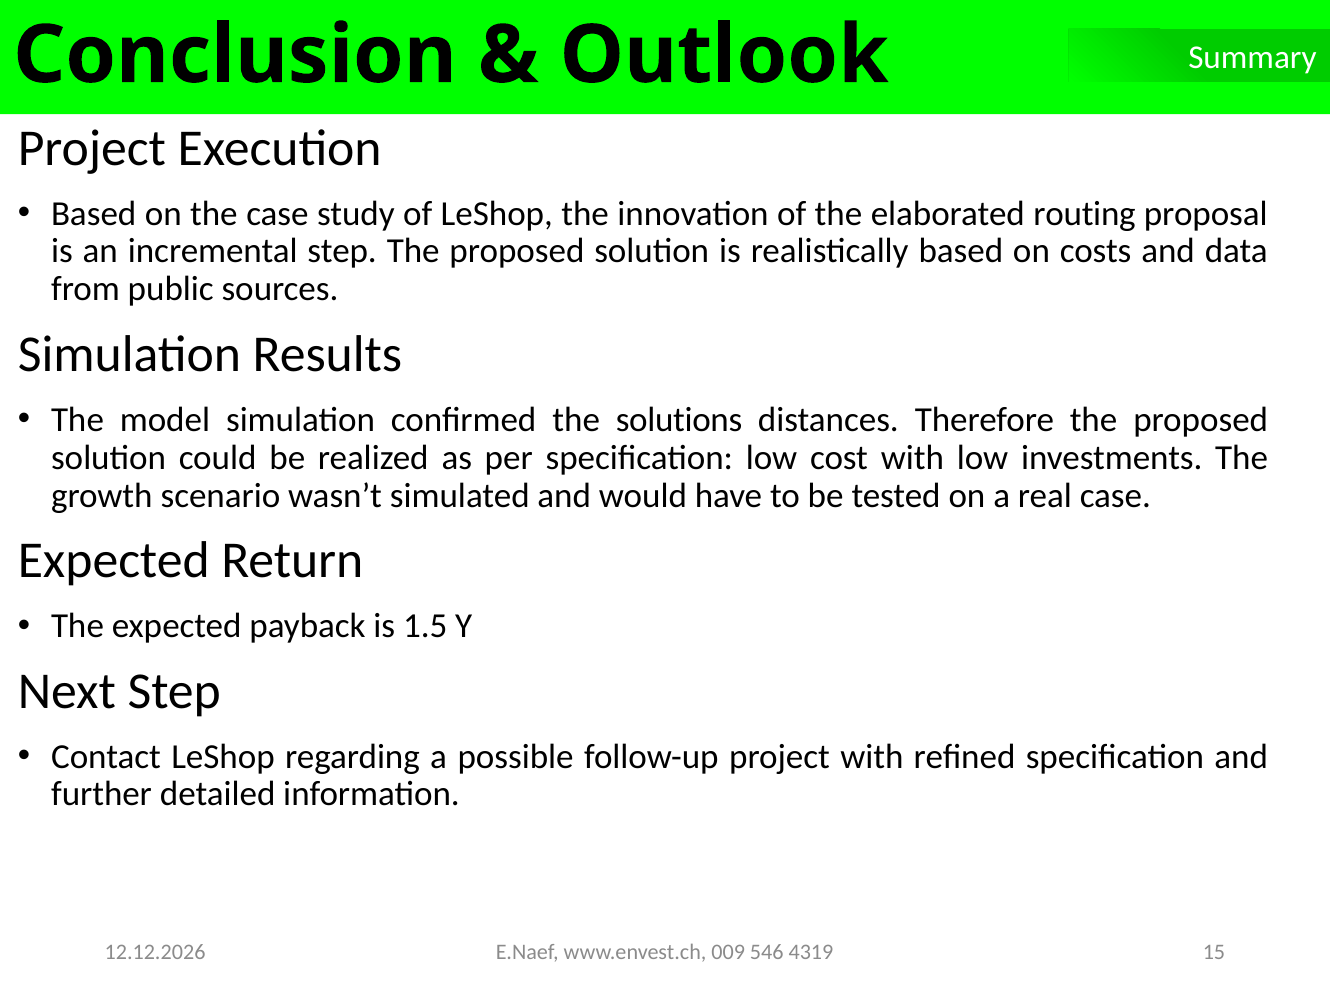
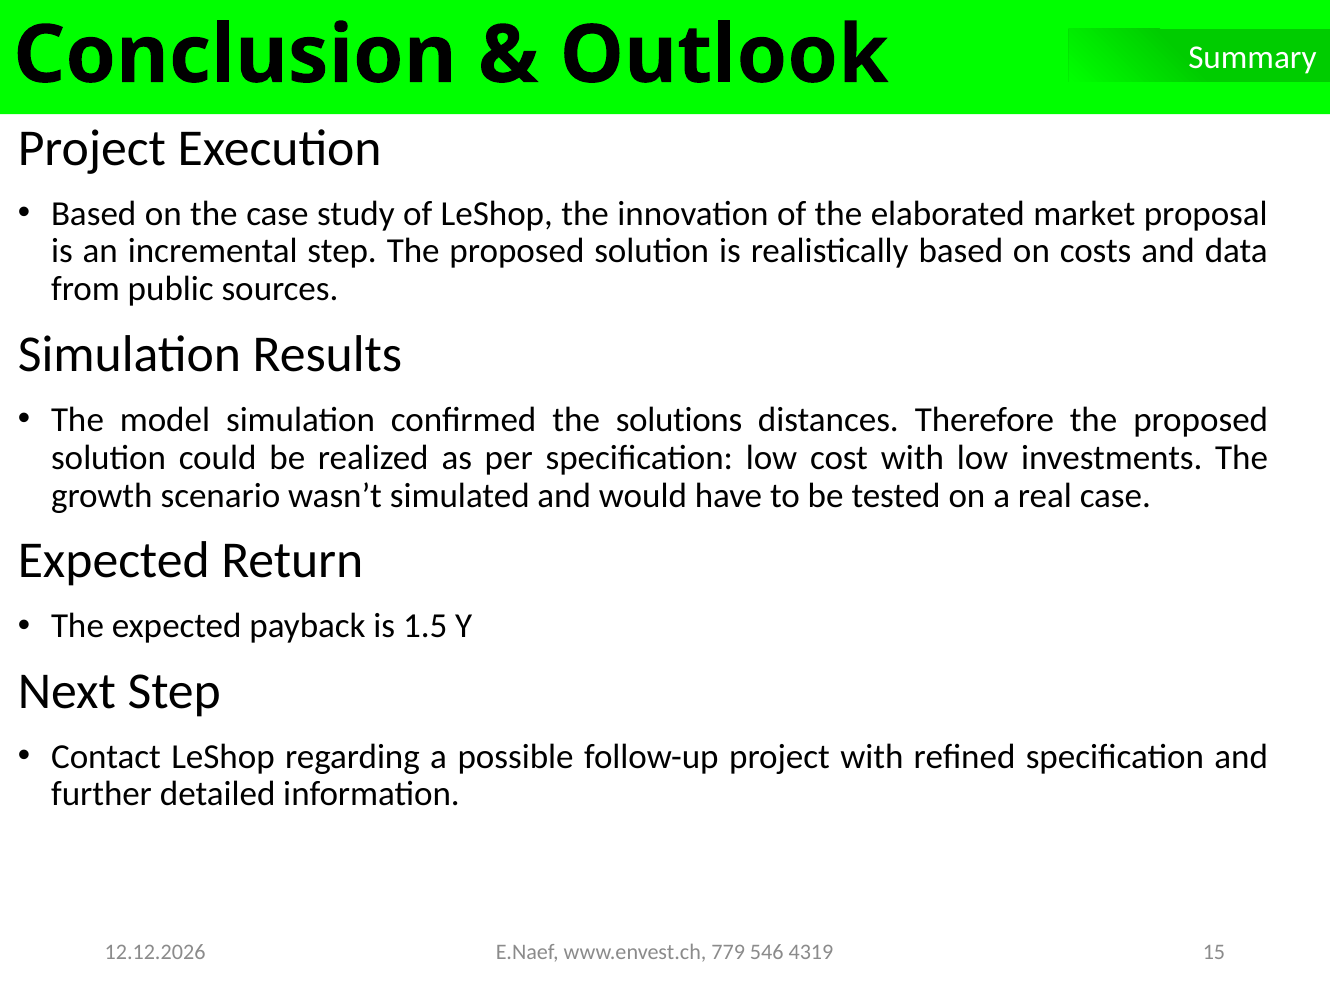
routing: routing -> market
009: 009 -> 779
